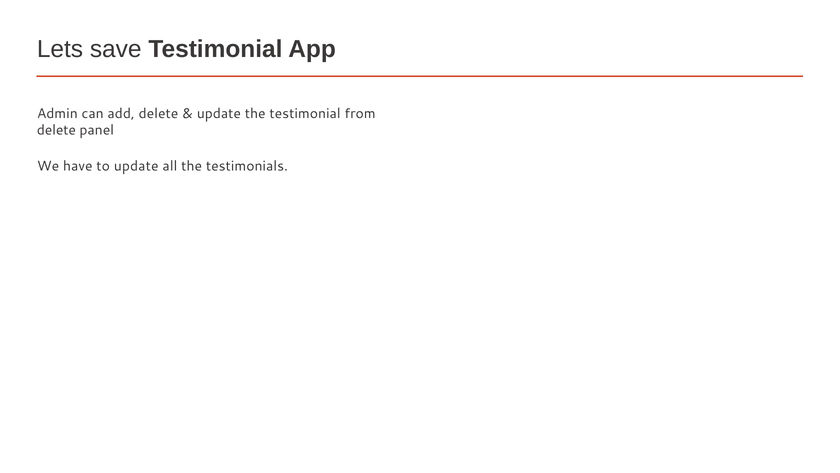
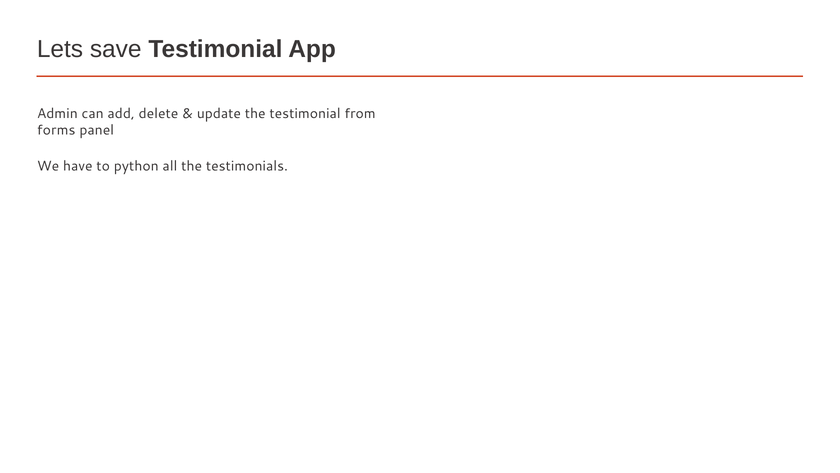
delete at (56, 130): delete -> forms
to update: update -> python
